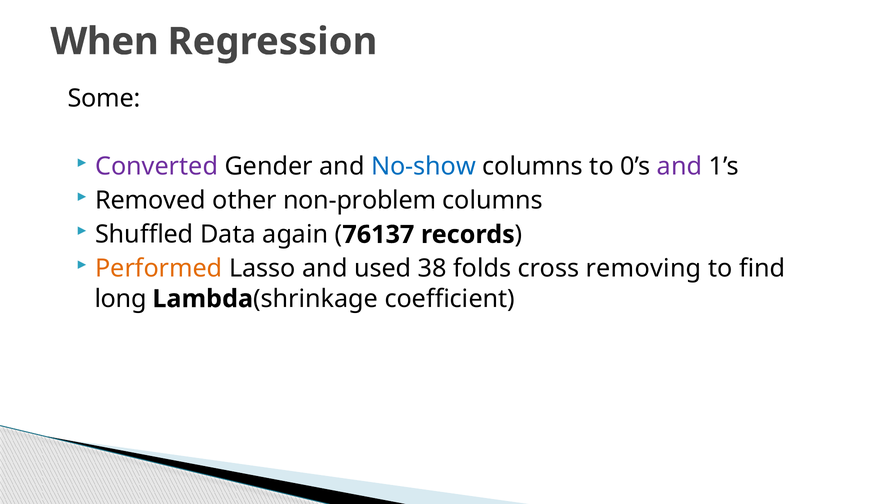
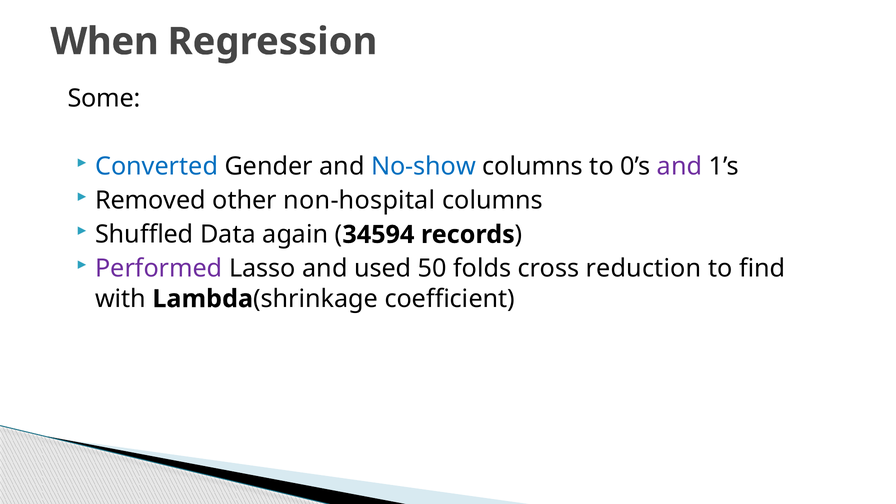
Converted colour: purple -> blue
non-problem: non-problem -> non-hospital
76137: 76137 -> 34594
Performed colour: orange -> purple
38: 38 -> 50
removing: removing -> reduction
long: long -> with
